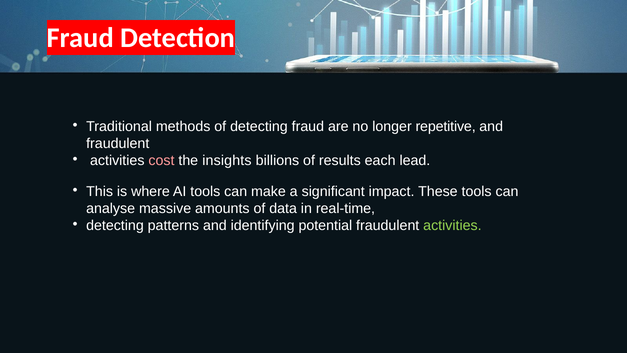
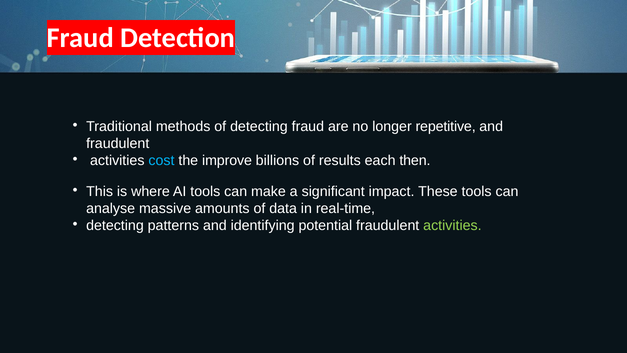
cost colour: pink -> light blue
insights: insights -> improve
lead: lead -> then
